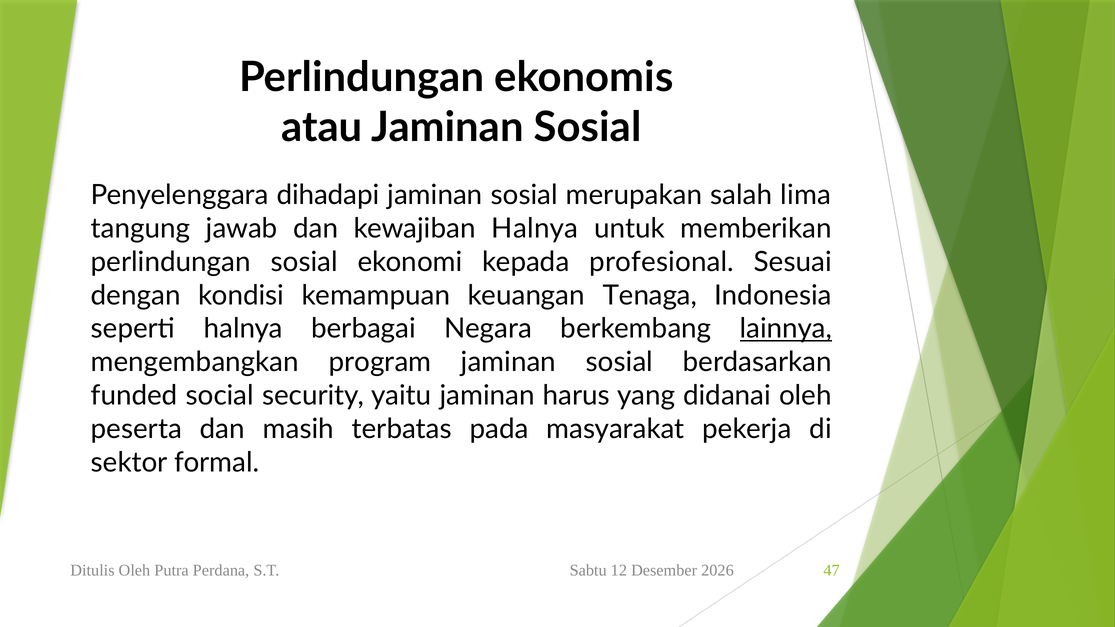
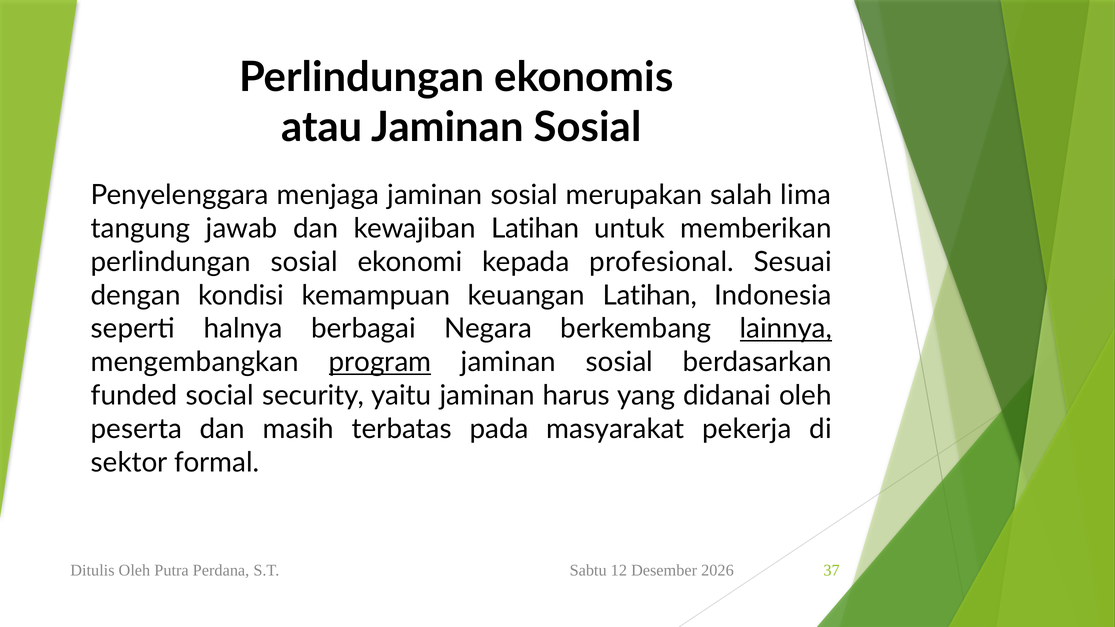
dihadapi: dihadapi -> menjaga
kewajiban Halnya: Halnya -> Latihan
keuangan Tenaga: Tenaga -> Latihan
program underline: none -> present
47: 47 -> 37
